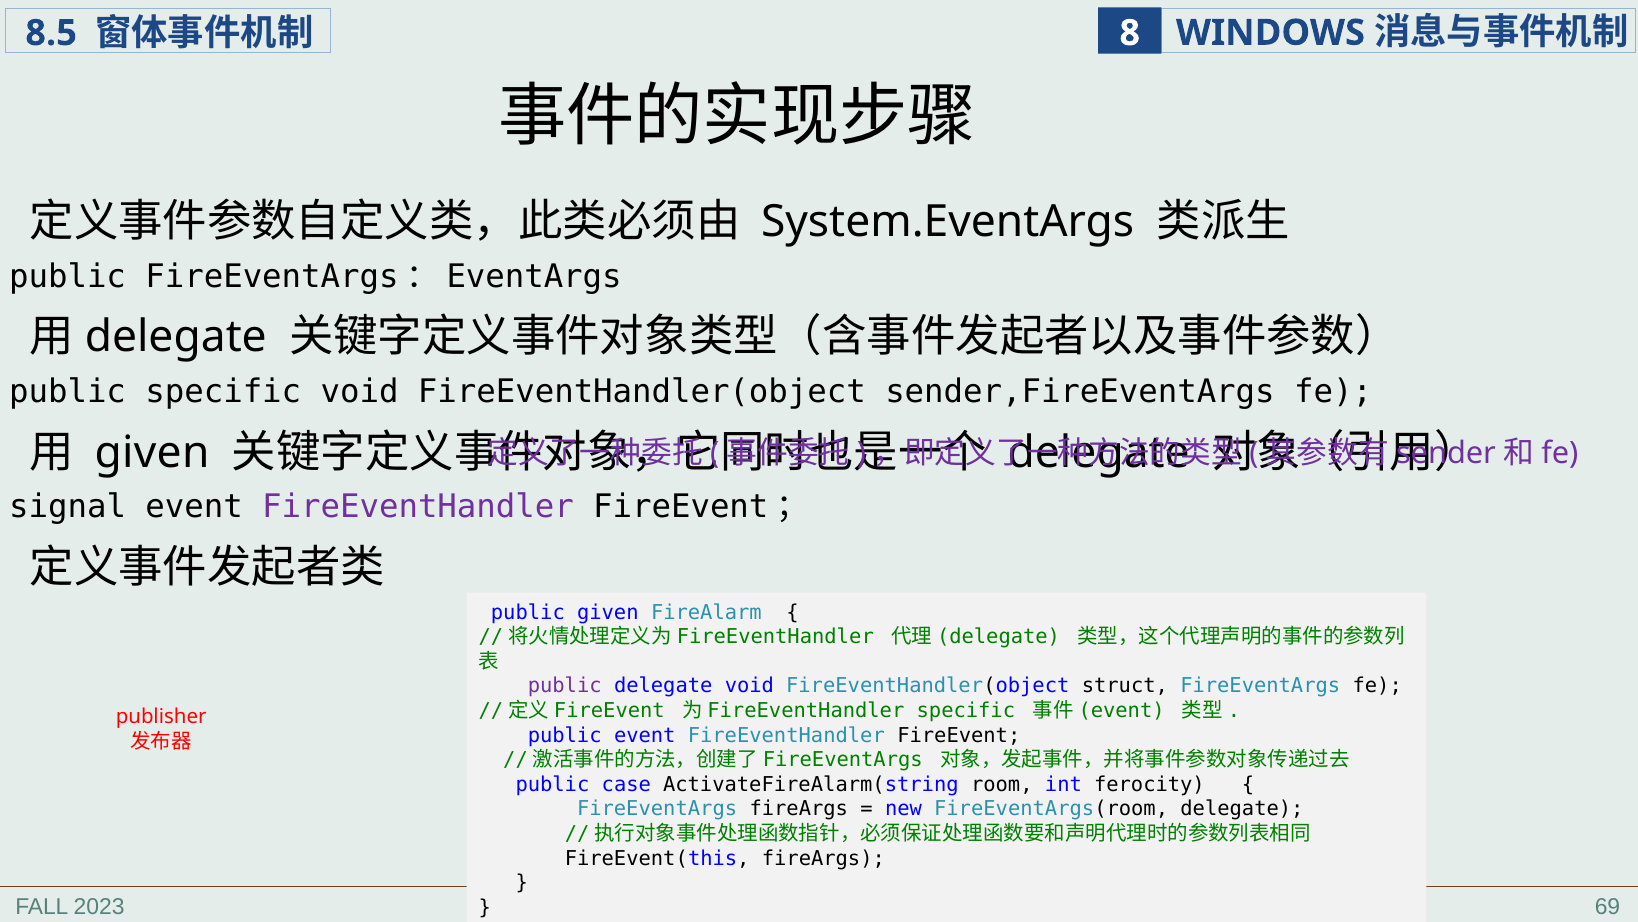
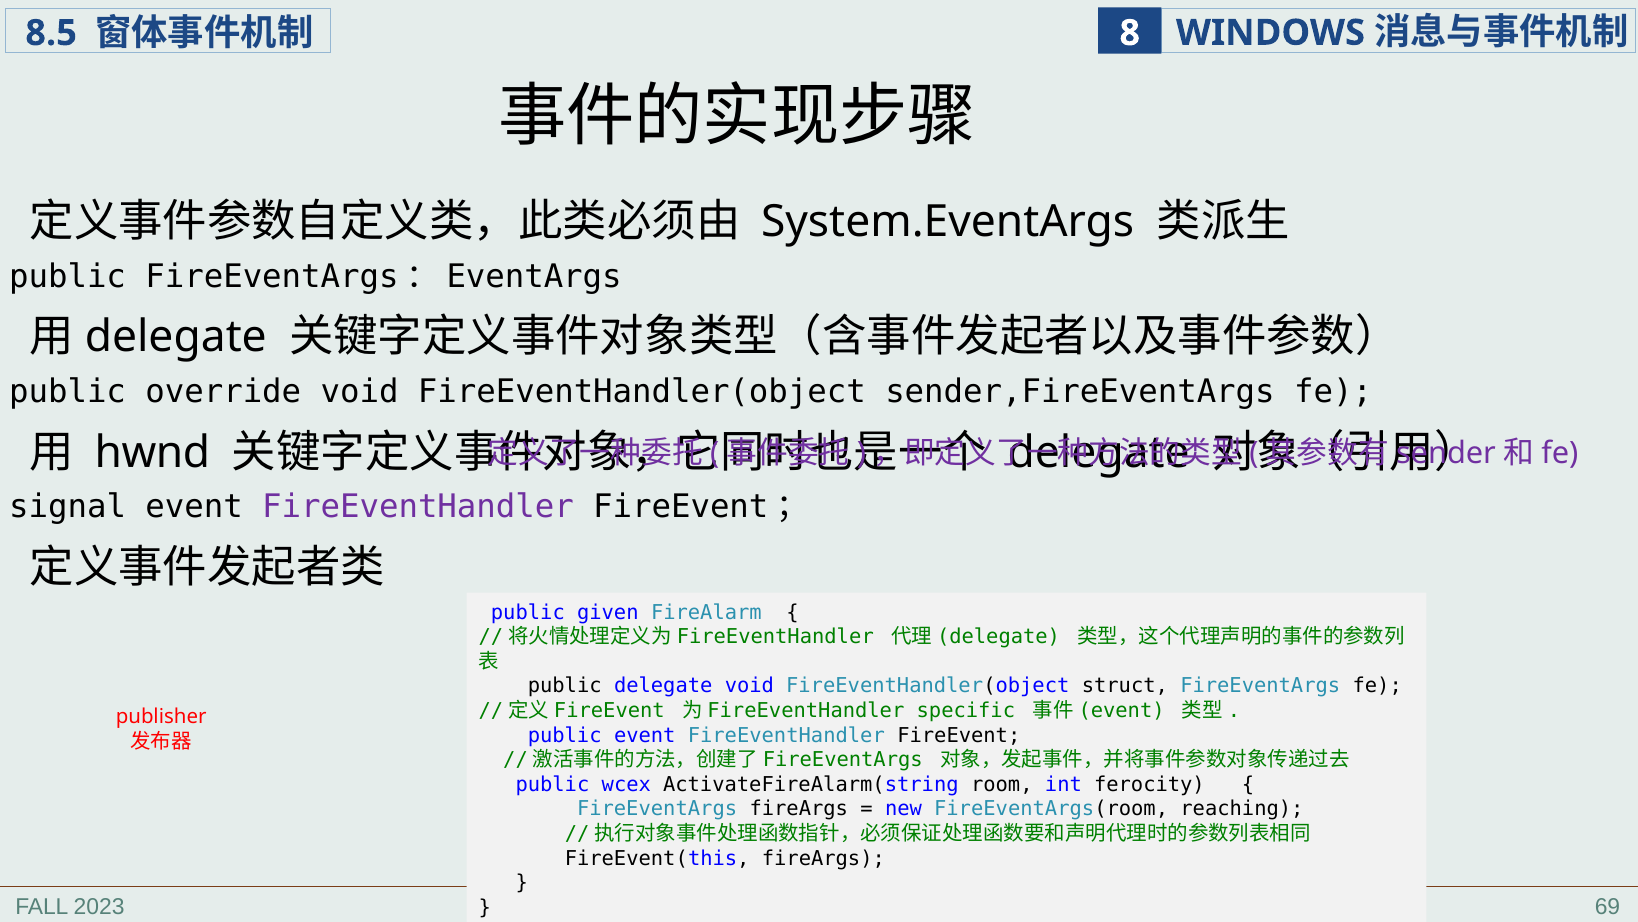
public specific: specific -> override
given at (152, 452): given -> hwnd
public at (565, 686) colour: purple -> black
case: case -> wcex
FireEventArgs(room delegate: delegate -> reaching
